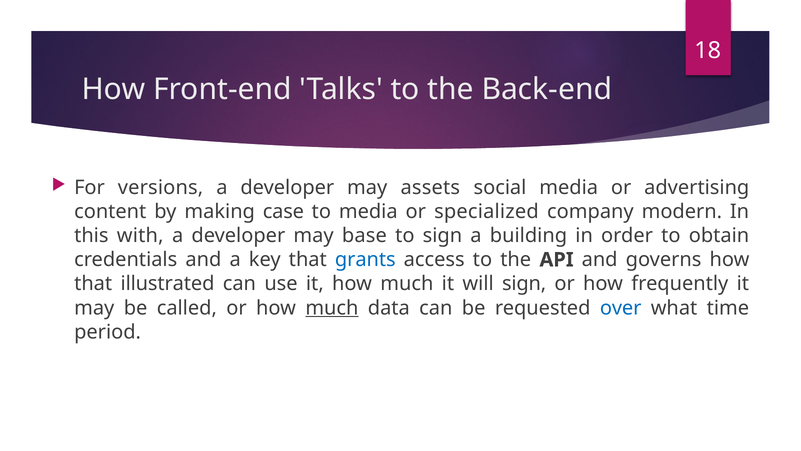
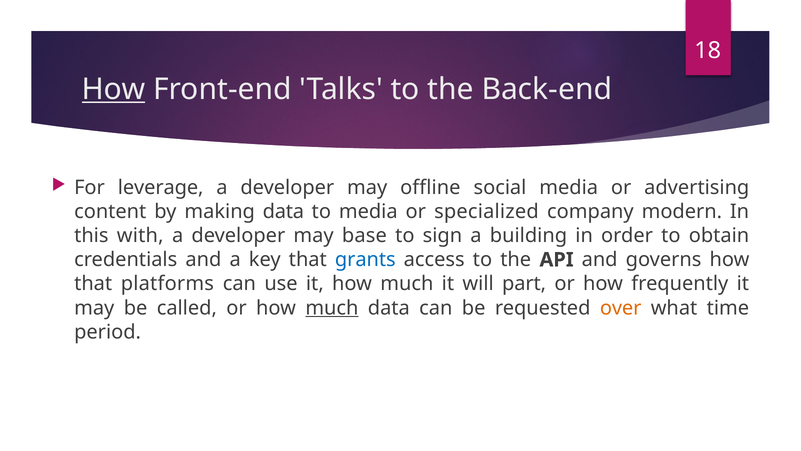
How at (114, 89) underline: none -> present
versions: versions -> leverage
assets: assets -> offline
making case: case -> data
illustrated: illustrated -> platforms
will sign: sign -> part
over colour: blue -> orange
